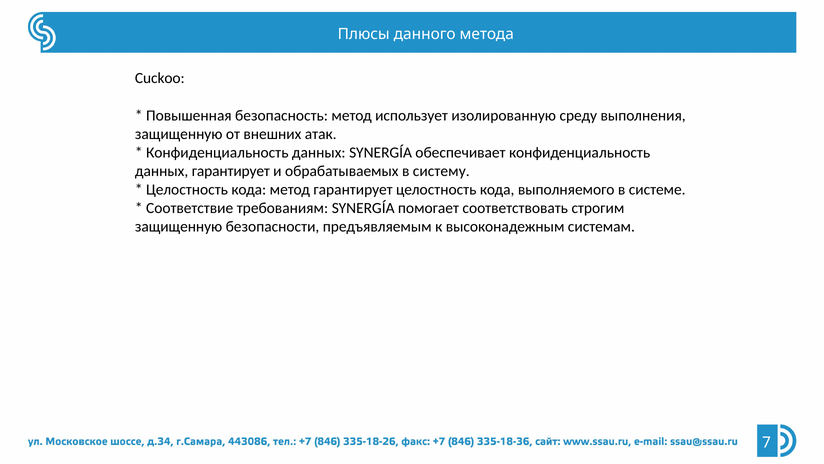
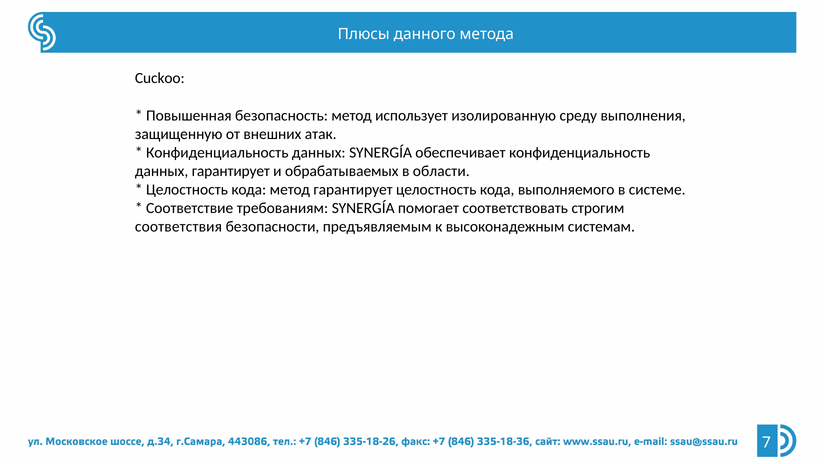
систему: систему -> области
защищенную at (179, 227): защищенную -> соответствия
